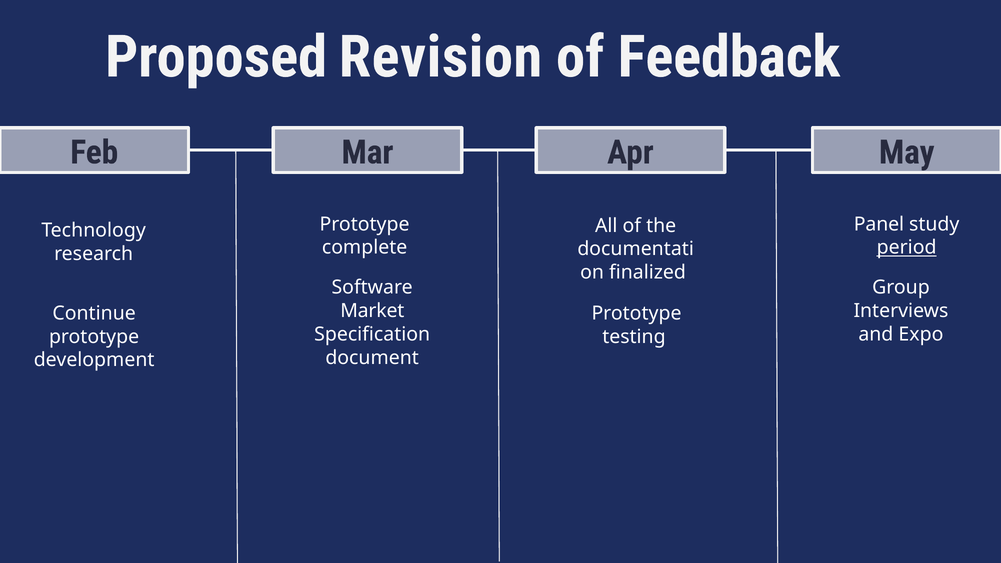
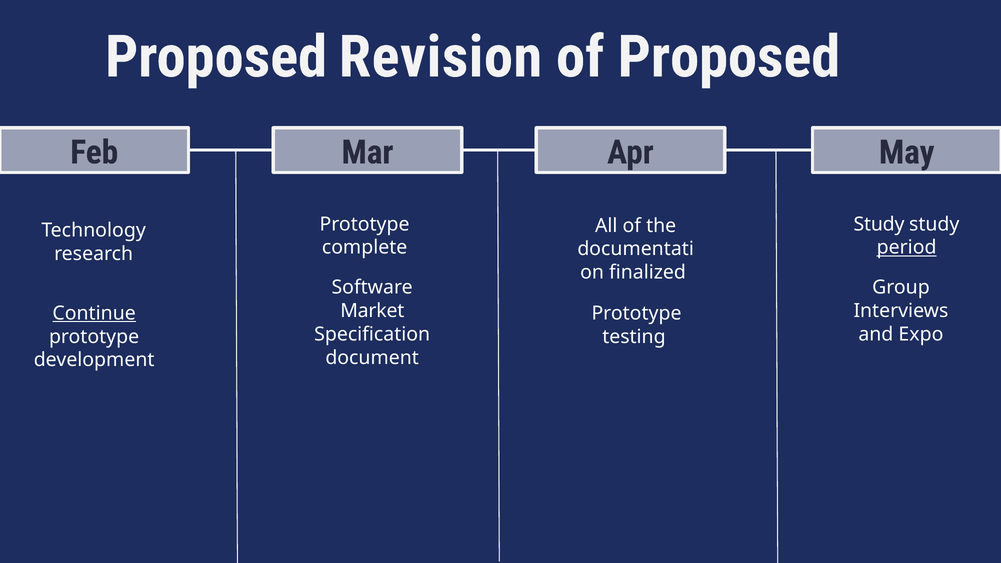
of Feedback: Feedback -> Proposed
Panel at (879, 224): Panel -> Study
Continue underline: none -> present
